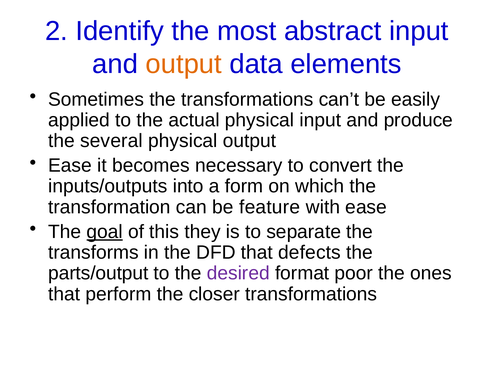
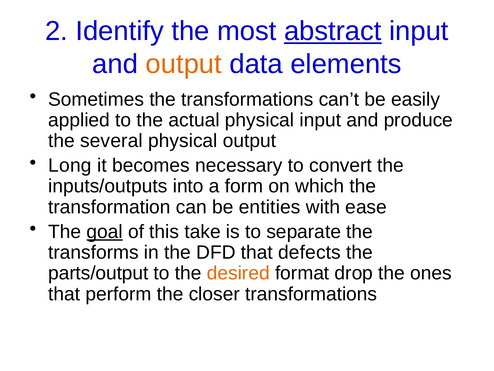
abstract underline: none -> present
Ease at (70, 165): Ease -> Long
feature: feature -> entities
they: they -> take
desired colour: purple -> orange
poor: poor -> drop
